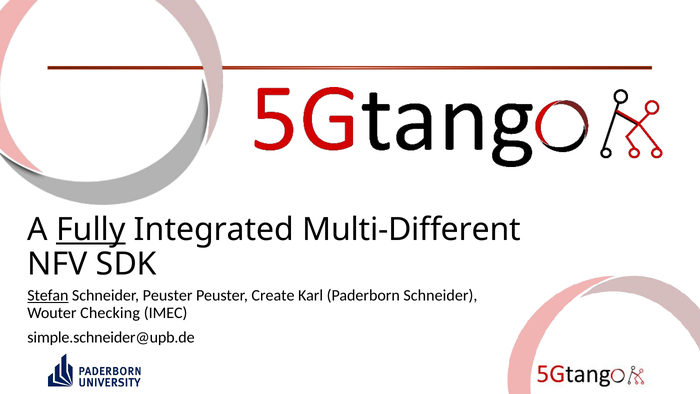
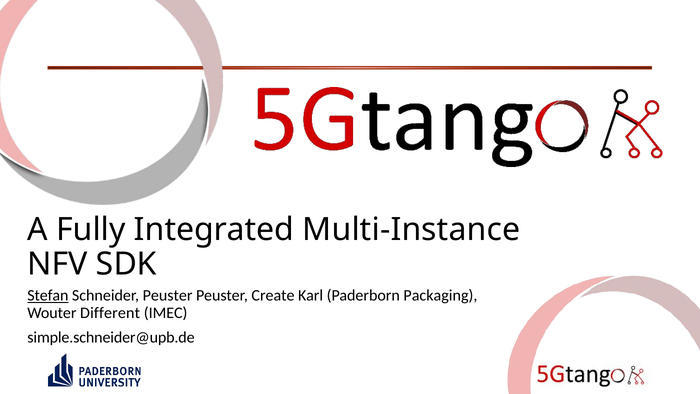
Fully underline: present -> none
Multi-Different: Multi-Different -> Multi-Instance
Paderborn Schneider: Schneider -> Packaging
Checking: Checking -> Different
